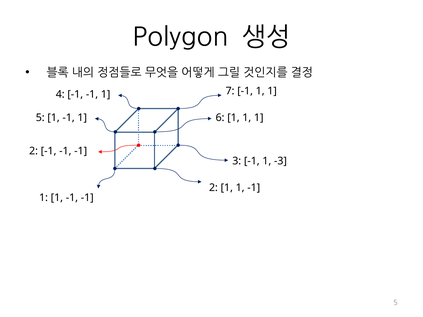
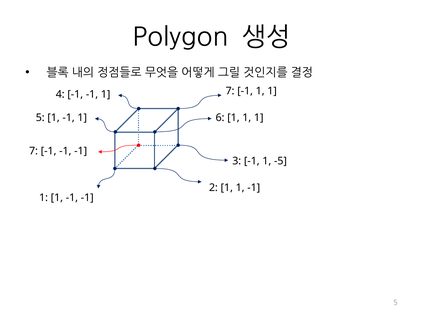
2 at (34, 151): 2 -> 7
-3: -3 -> -5
